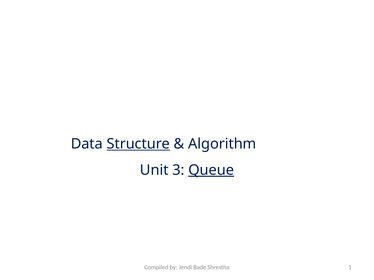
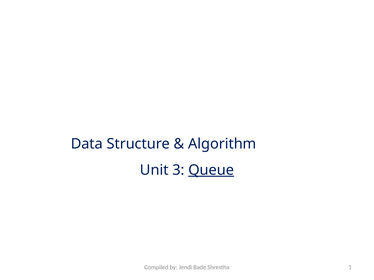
Structure underline: present -> none
